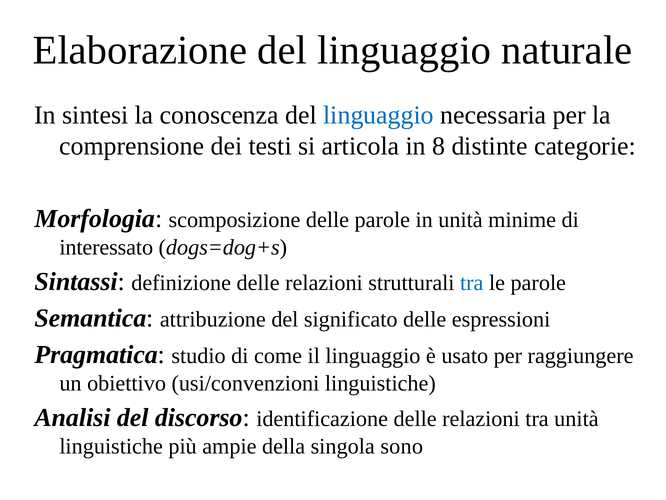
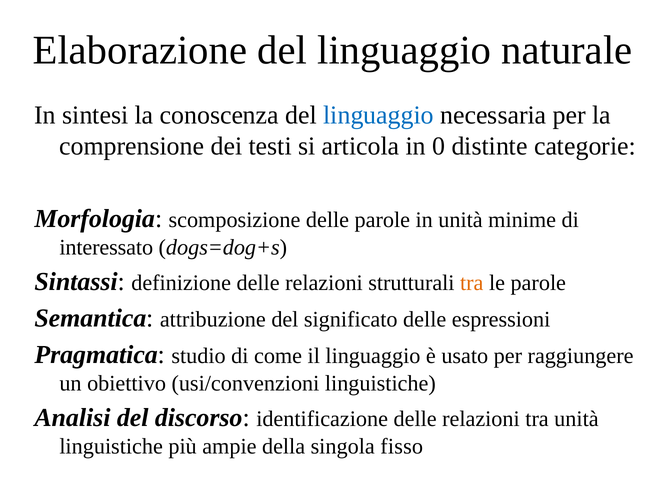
8: 8 -> 0
tra at (472, 283) colour: blue -> orange
sono: sono -> fisso
